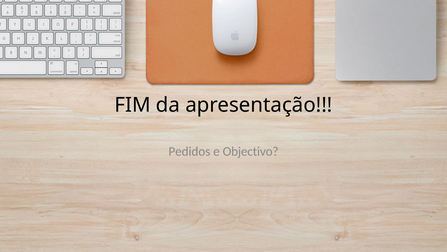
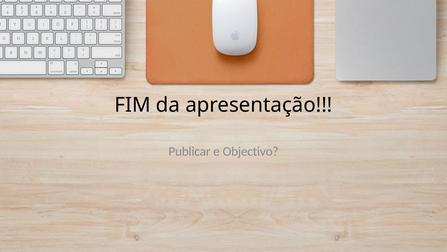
Pedidos: Pedidos -> Publicar
